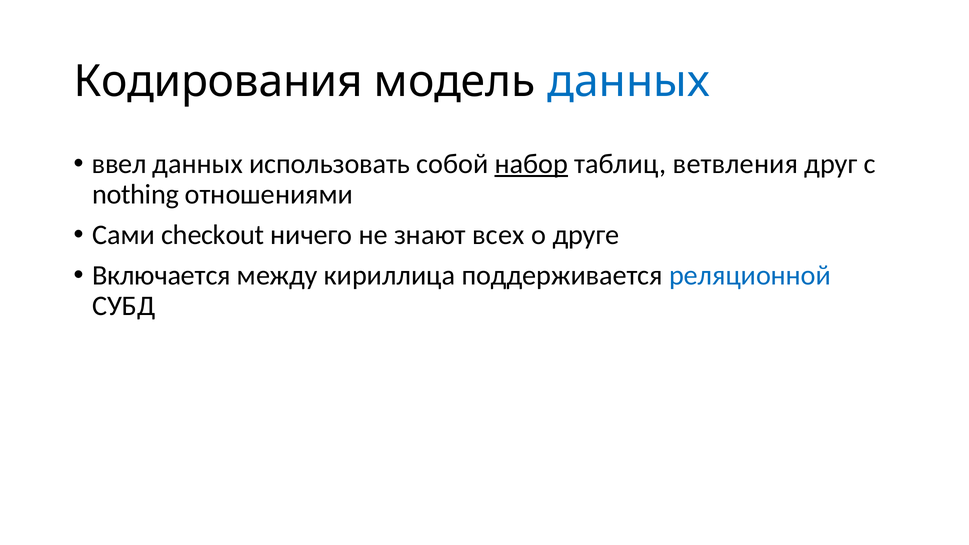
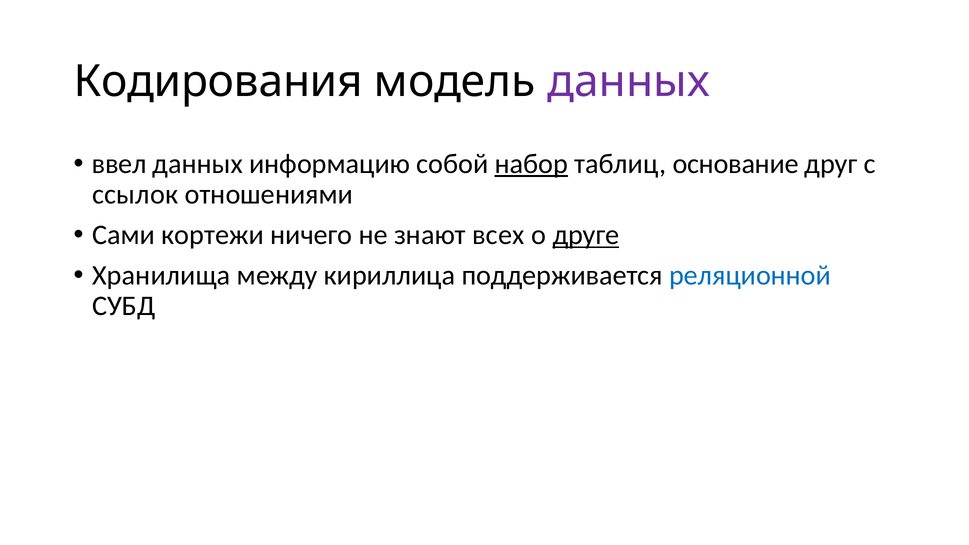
данных at (629, 81) colour: blue -> purple
использовать: использовать -> информацию
ветвления: ветвления -> основание
nothing: nothing -> ссылок
checkout: checkout -> кортежи
друге underline: none -> present
Включается: Включается -> Хранилища
